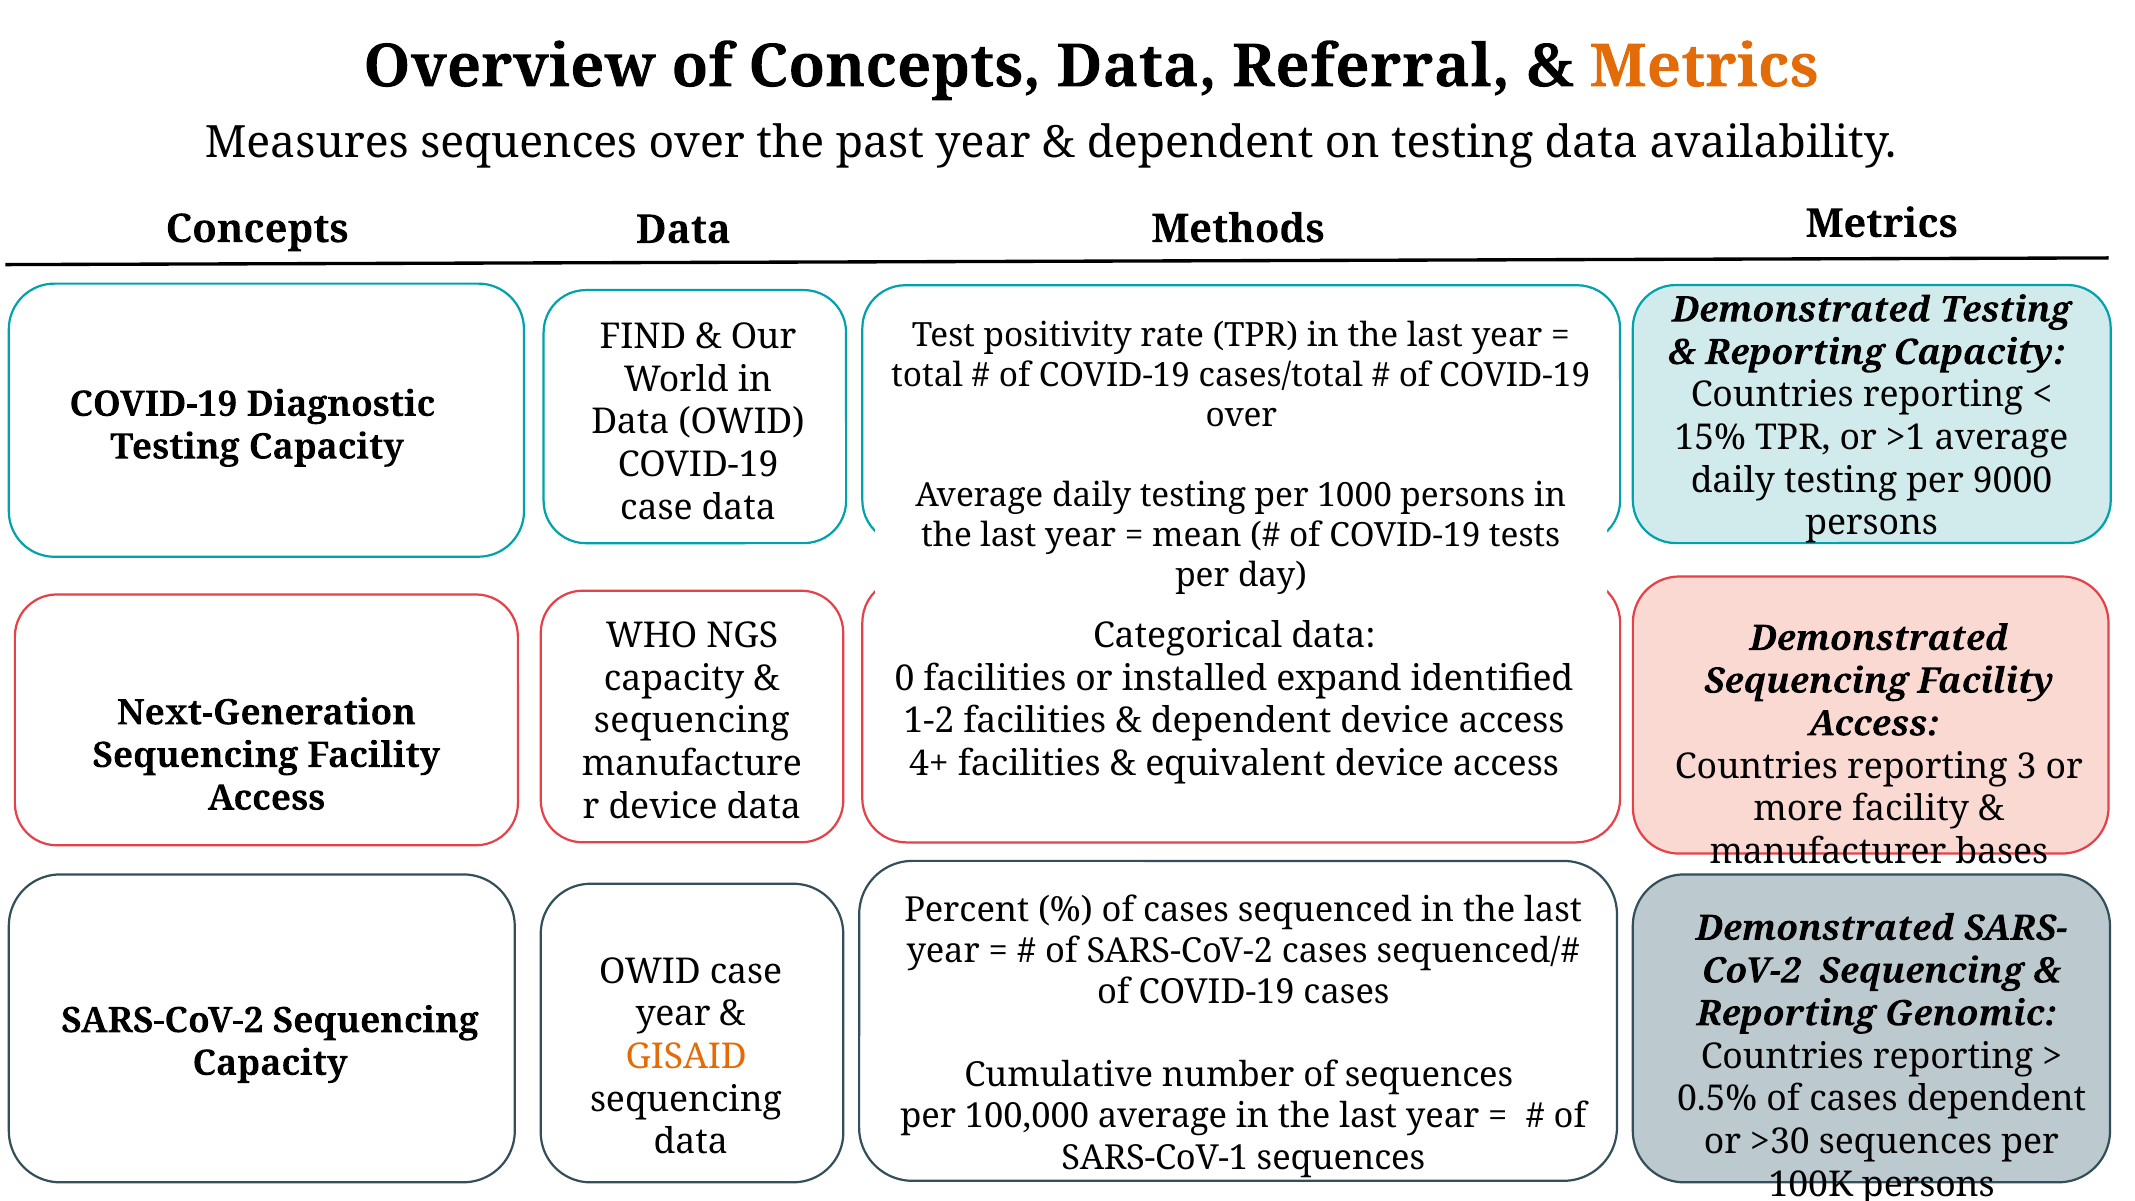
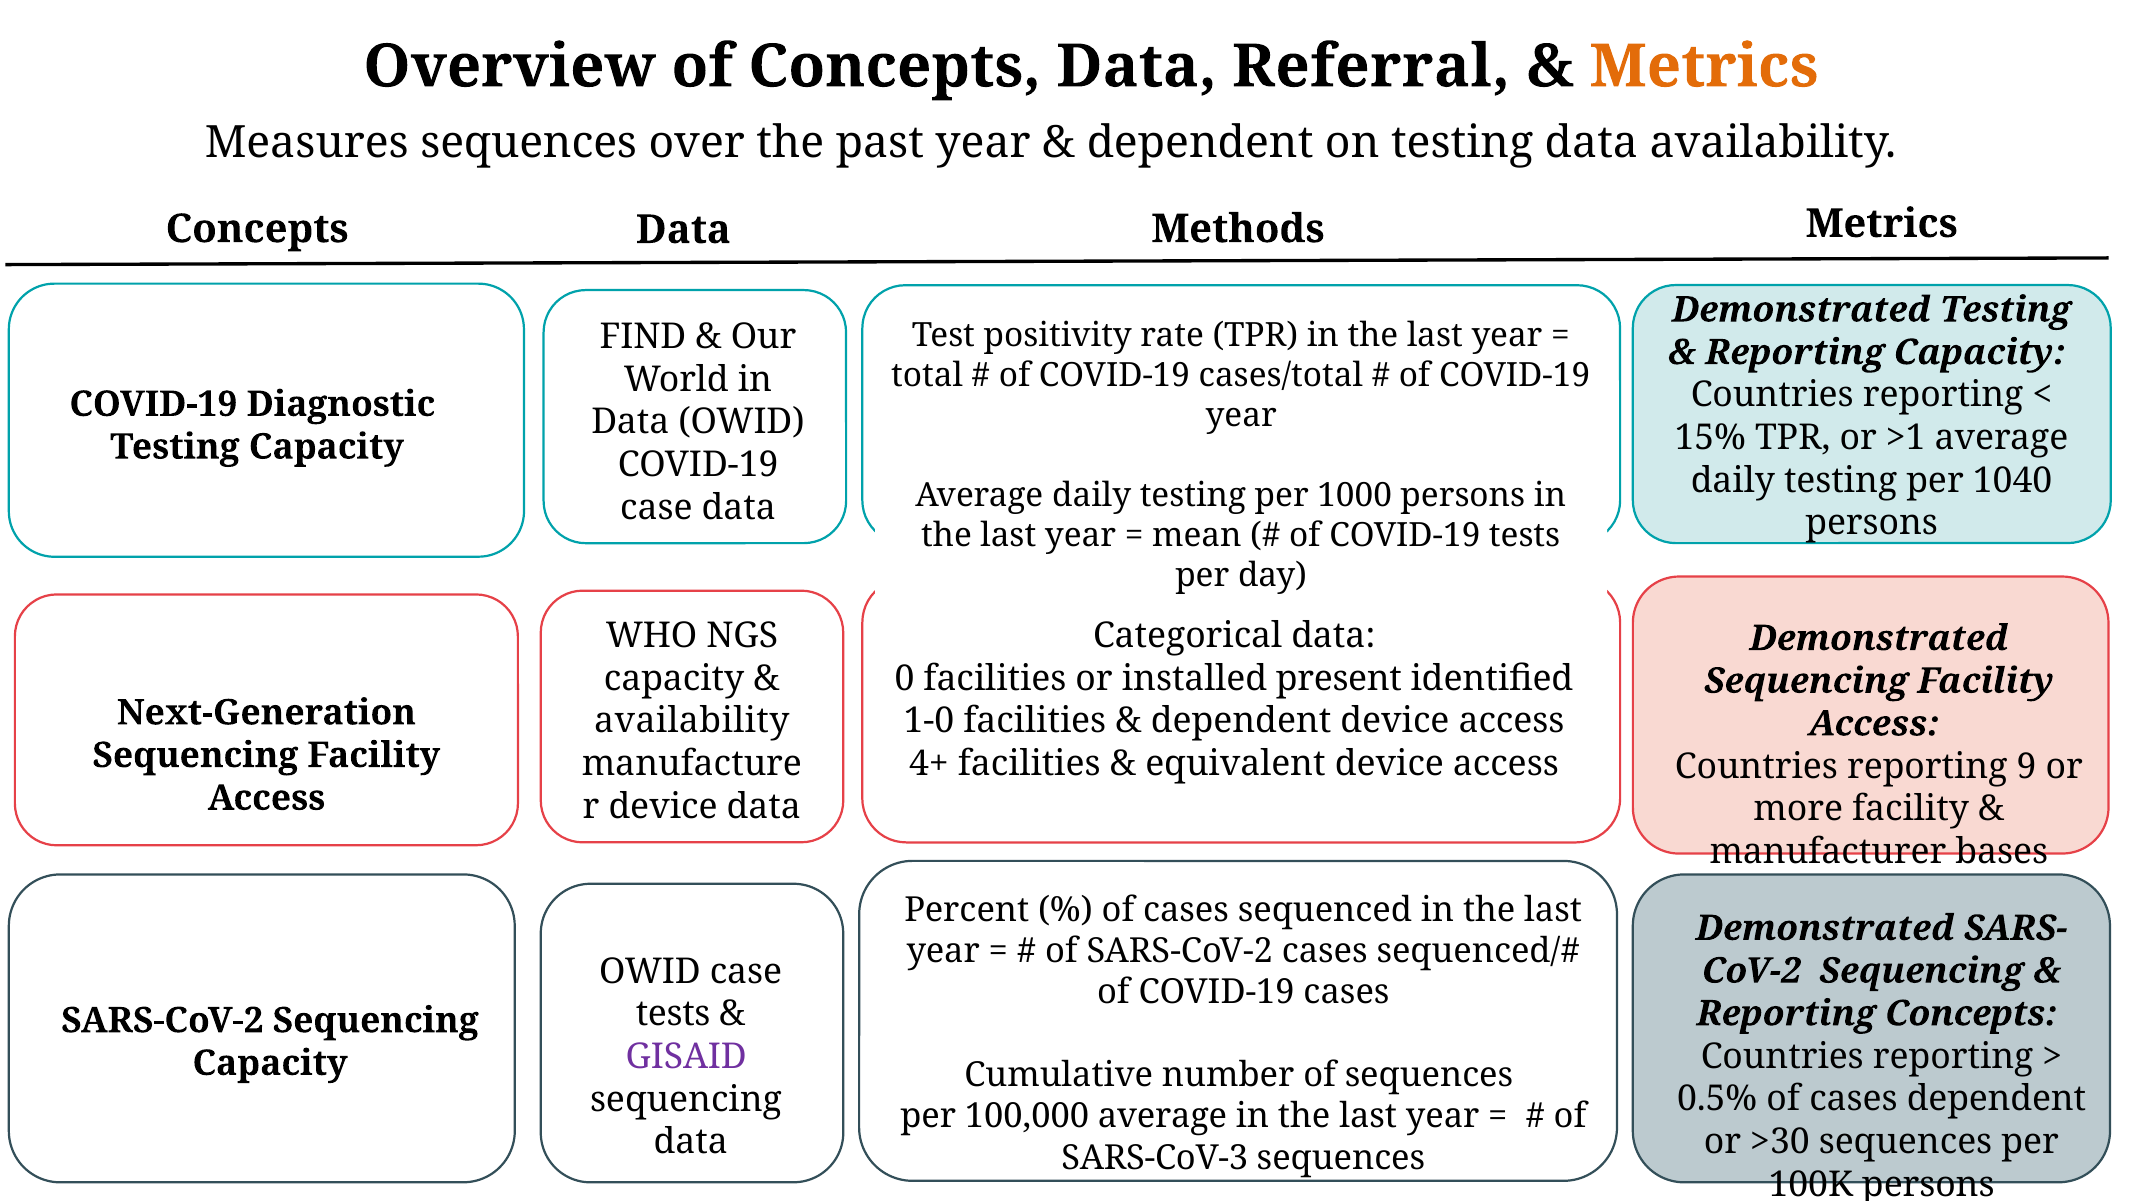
over at (1241, 415): over -> year
9000: 9000 -> 1040
expand: expand -> present
sequencing at (692, 721): sequencing -> availability
1-2: 1-2 -> 1-0
3: 3 -> 9
Reporting Genomic: Genomic -> Concepts
year at (673, 1014): year -> tests
GISAID colour: orange -> purple
SARS-CoV-1: SARS-CoV-1 -> SARS-CoV-3
